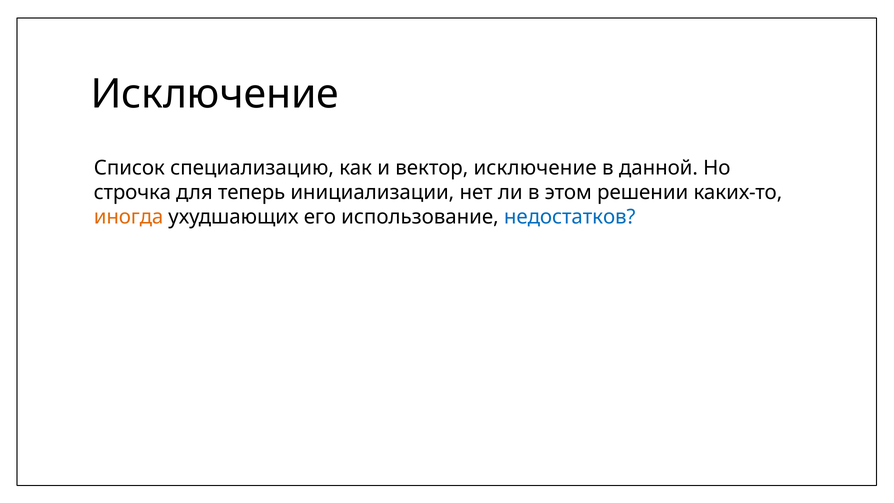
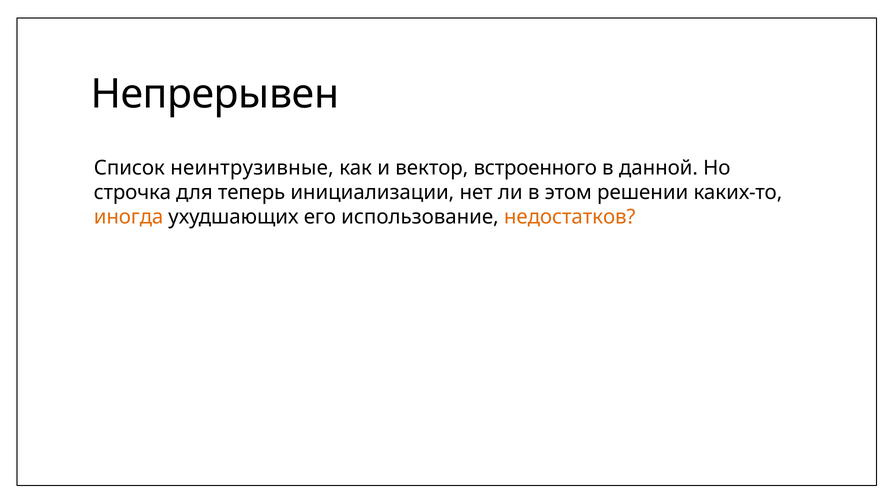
Исключение at (215, 94): Исключение -> Непрерывен
специализацию: специализацию -> неинтрузивные
вектор исключение: исключение -> встроенного
недостатков colour: blue -> orange
